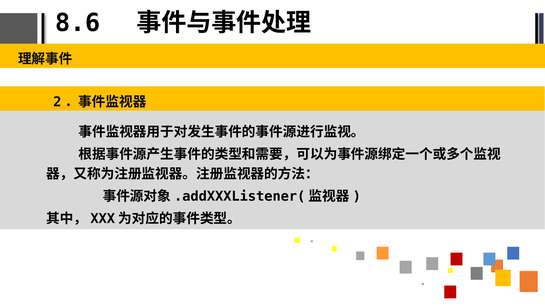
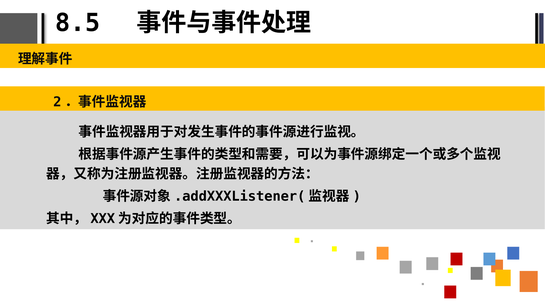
8.6: 8.6 -> 8.5
